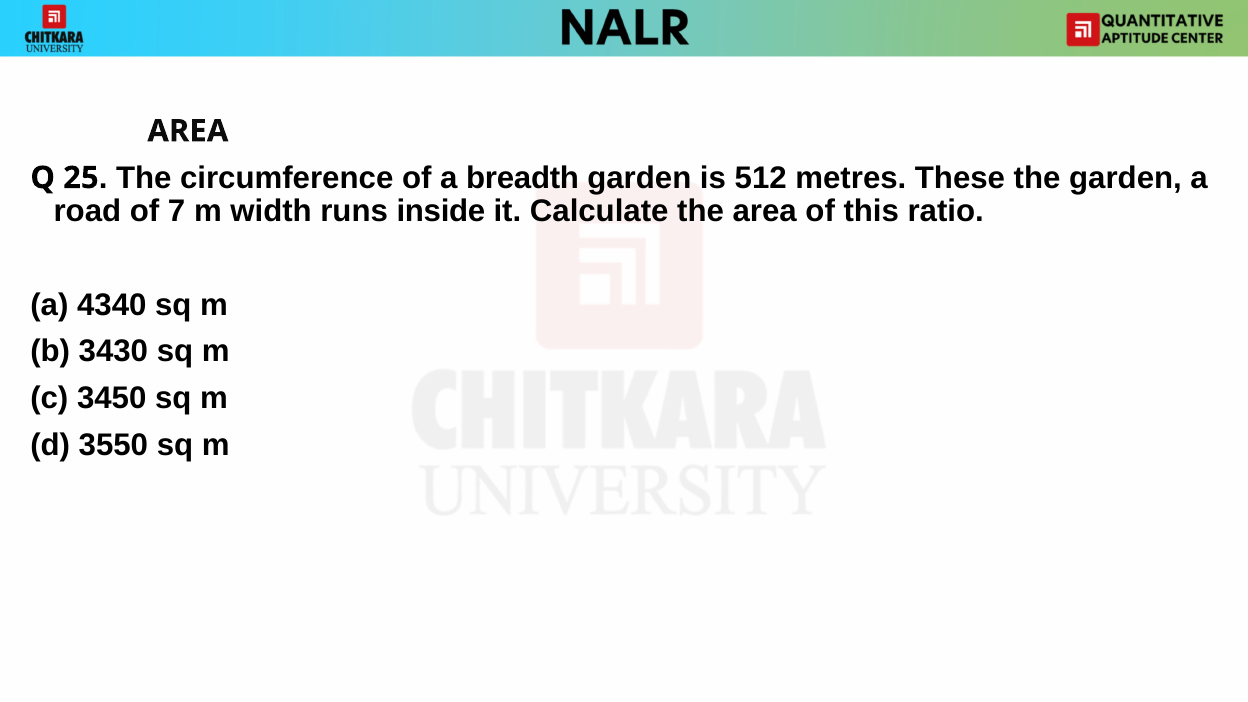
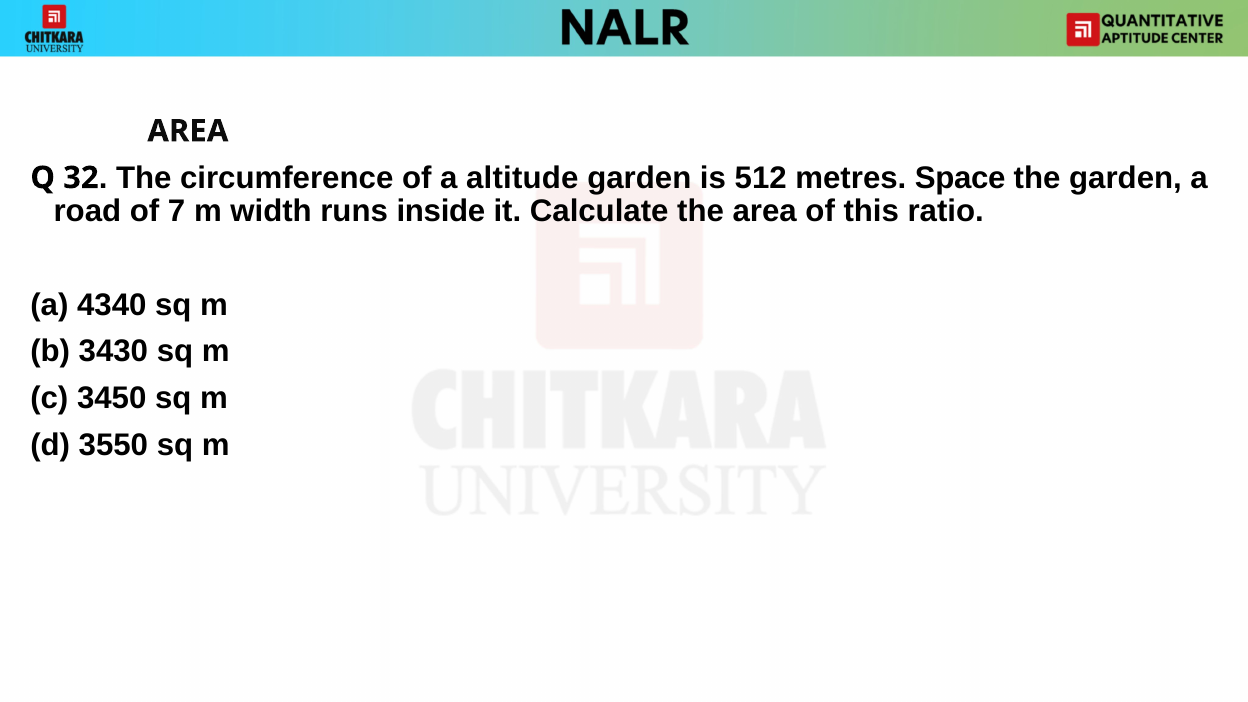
25: 25 -> 32
breadth: breadth -> altitude
These: These -> Space
